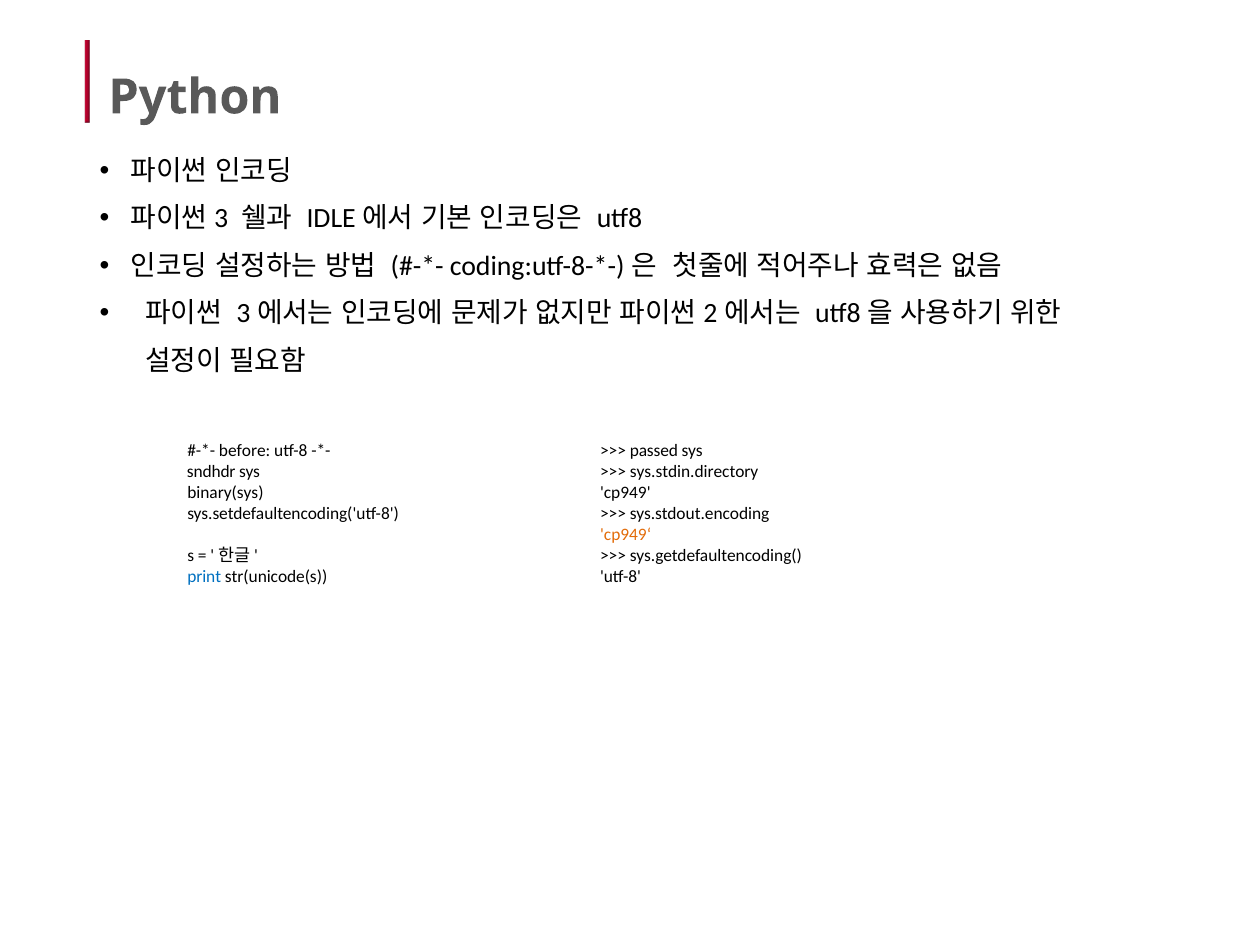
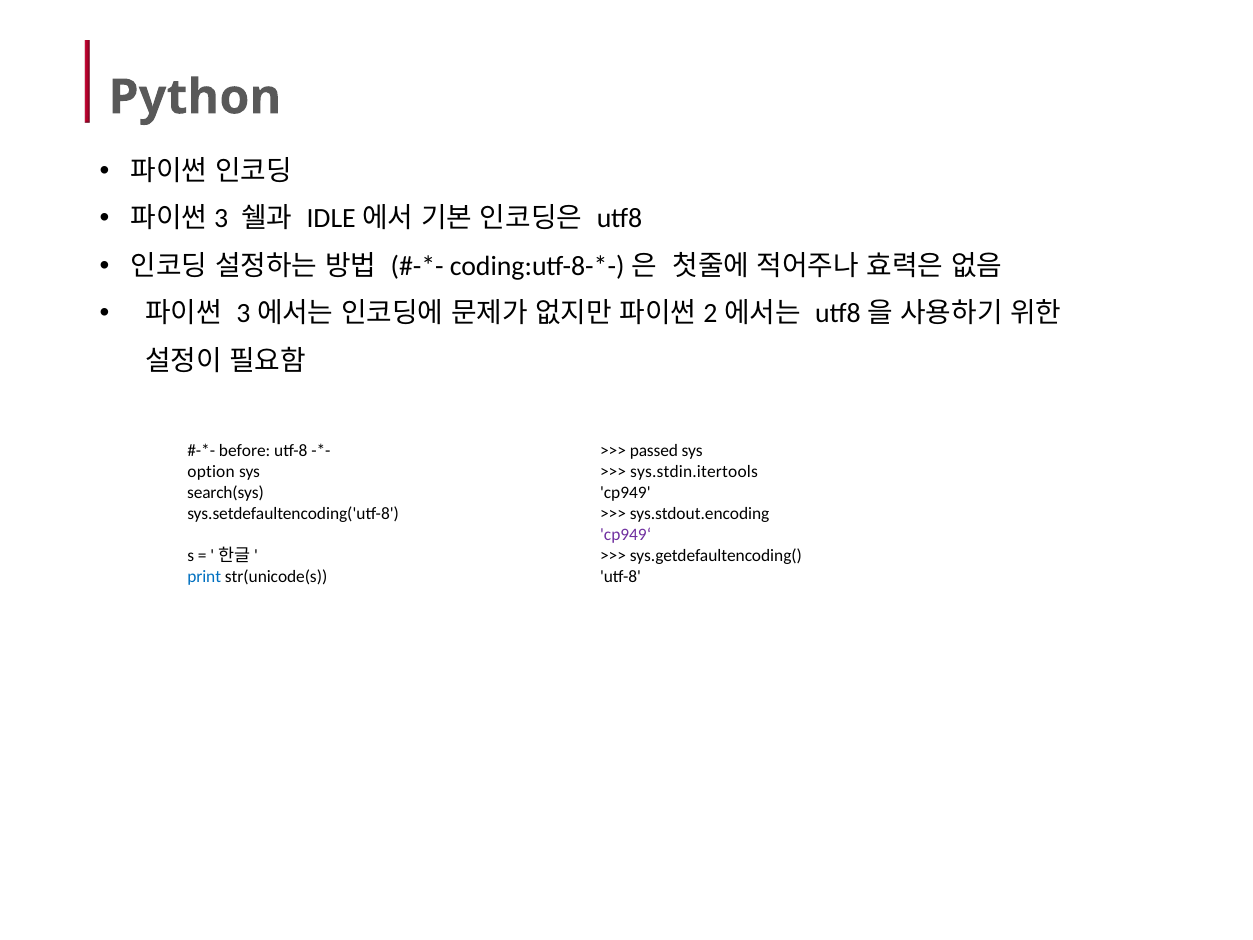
sndhdr: sndhdr -> option
sys.stdin.directory: sys.stdin.directory -> sys.stdin.itertools
binary(sys: binary(sys -> search(sys
cp949‘ colour: orange -> purple
